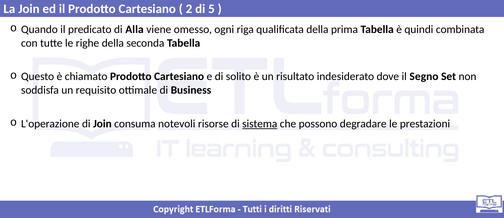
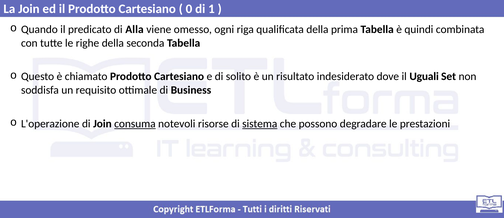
2: 2 -> 0
5: 5 -> 1
Segno: Segno -> Uguali
consuma underline: none -> present
